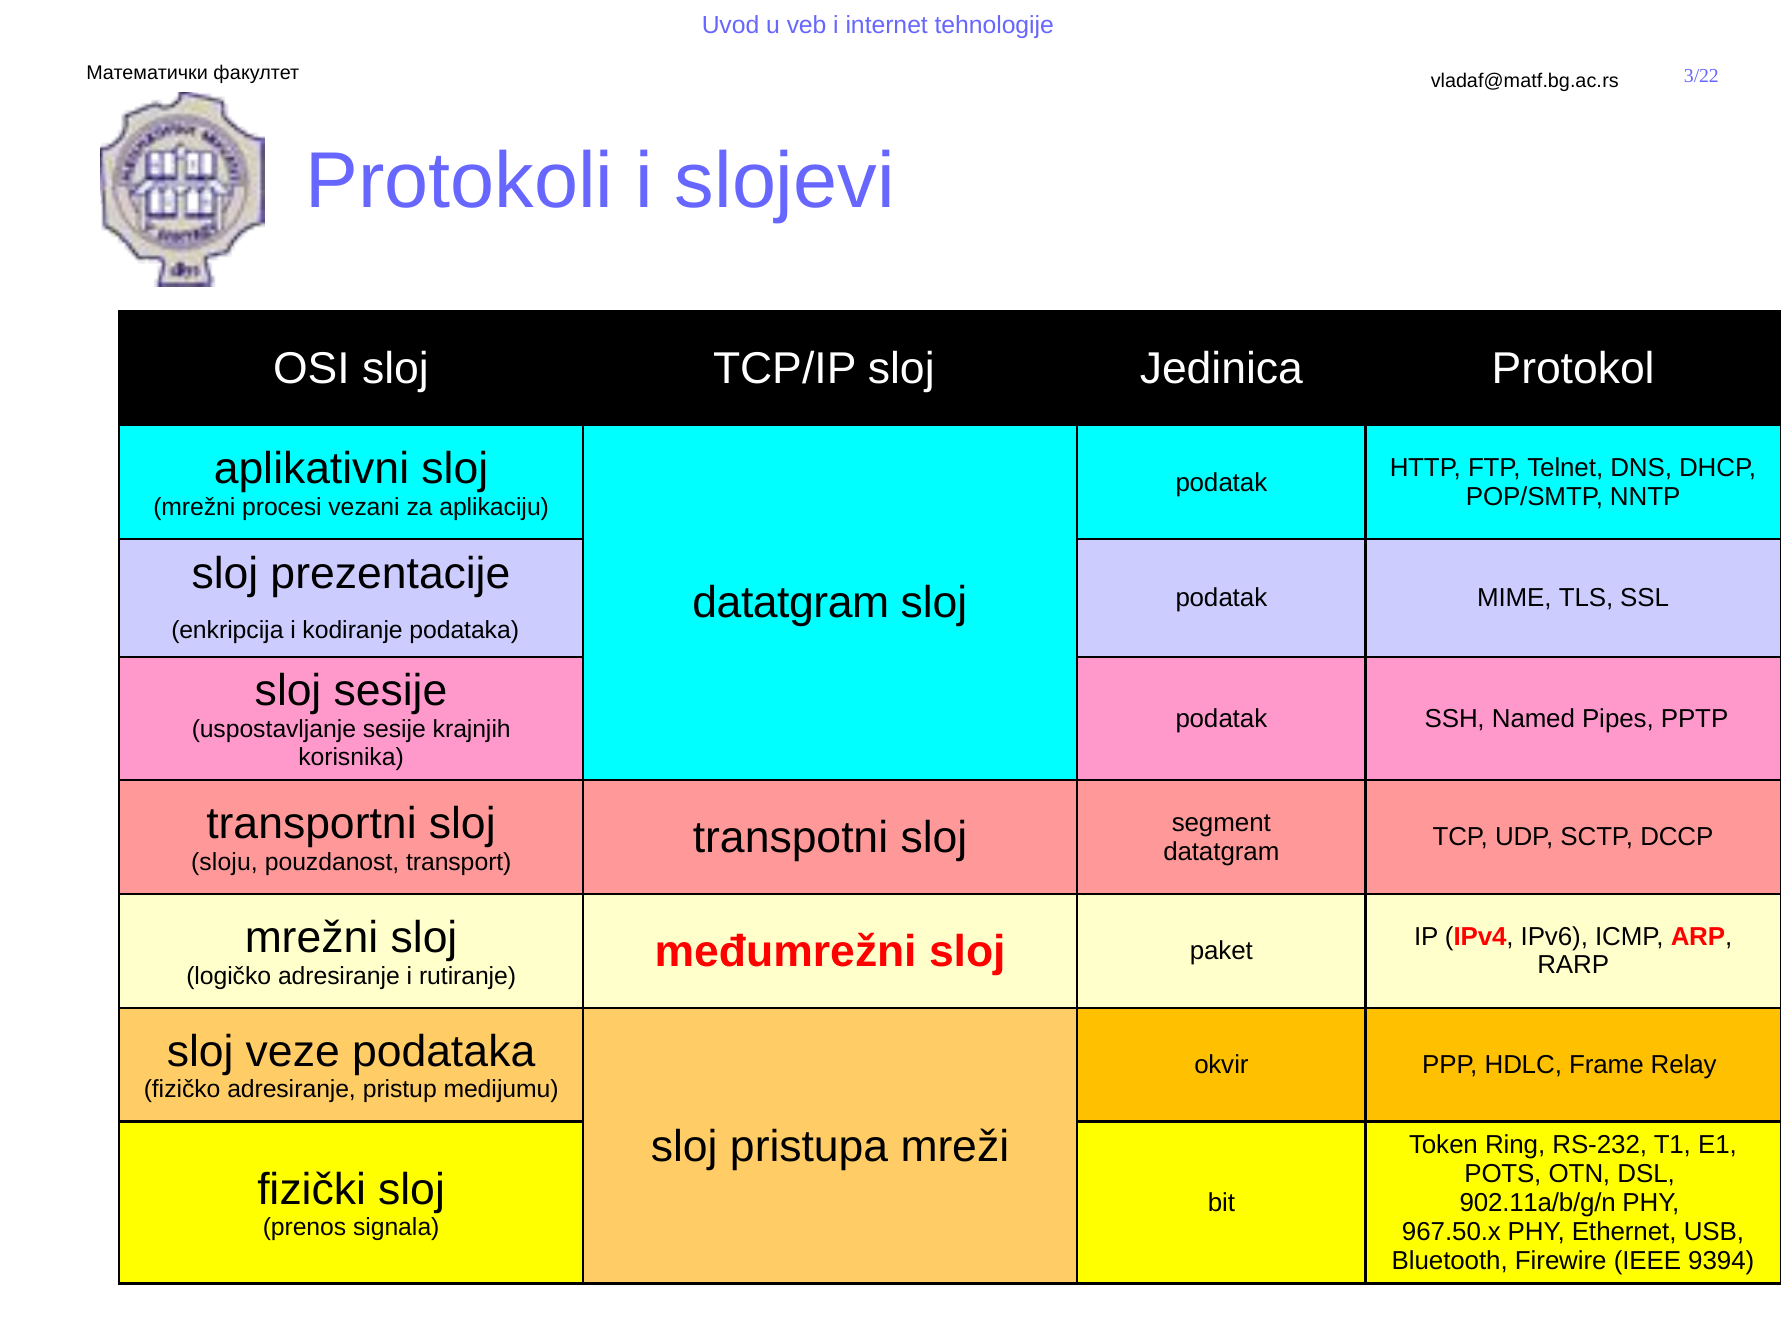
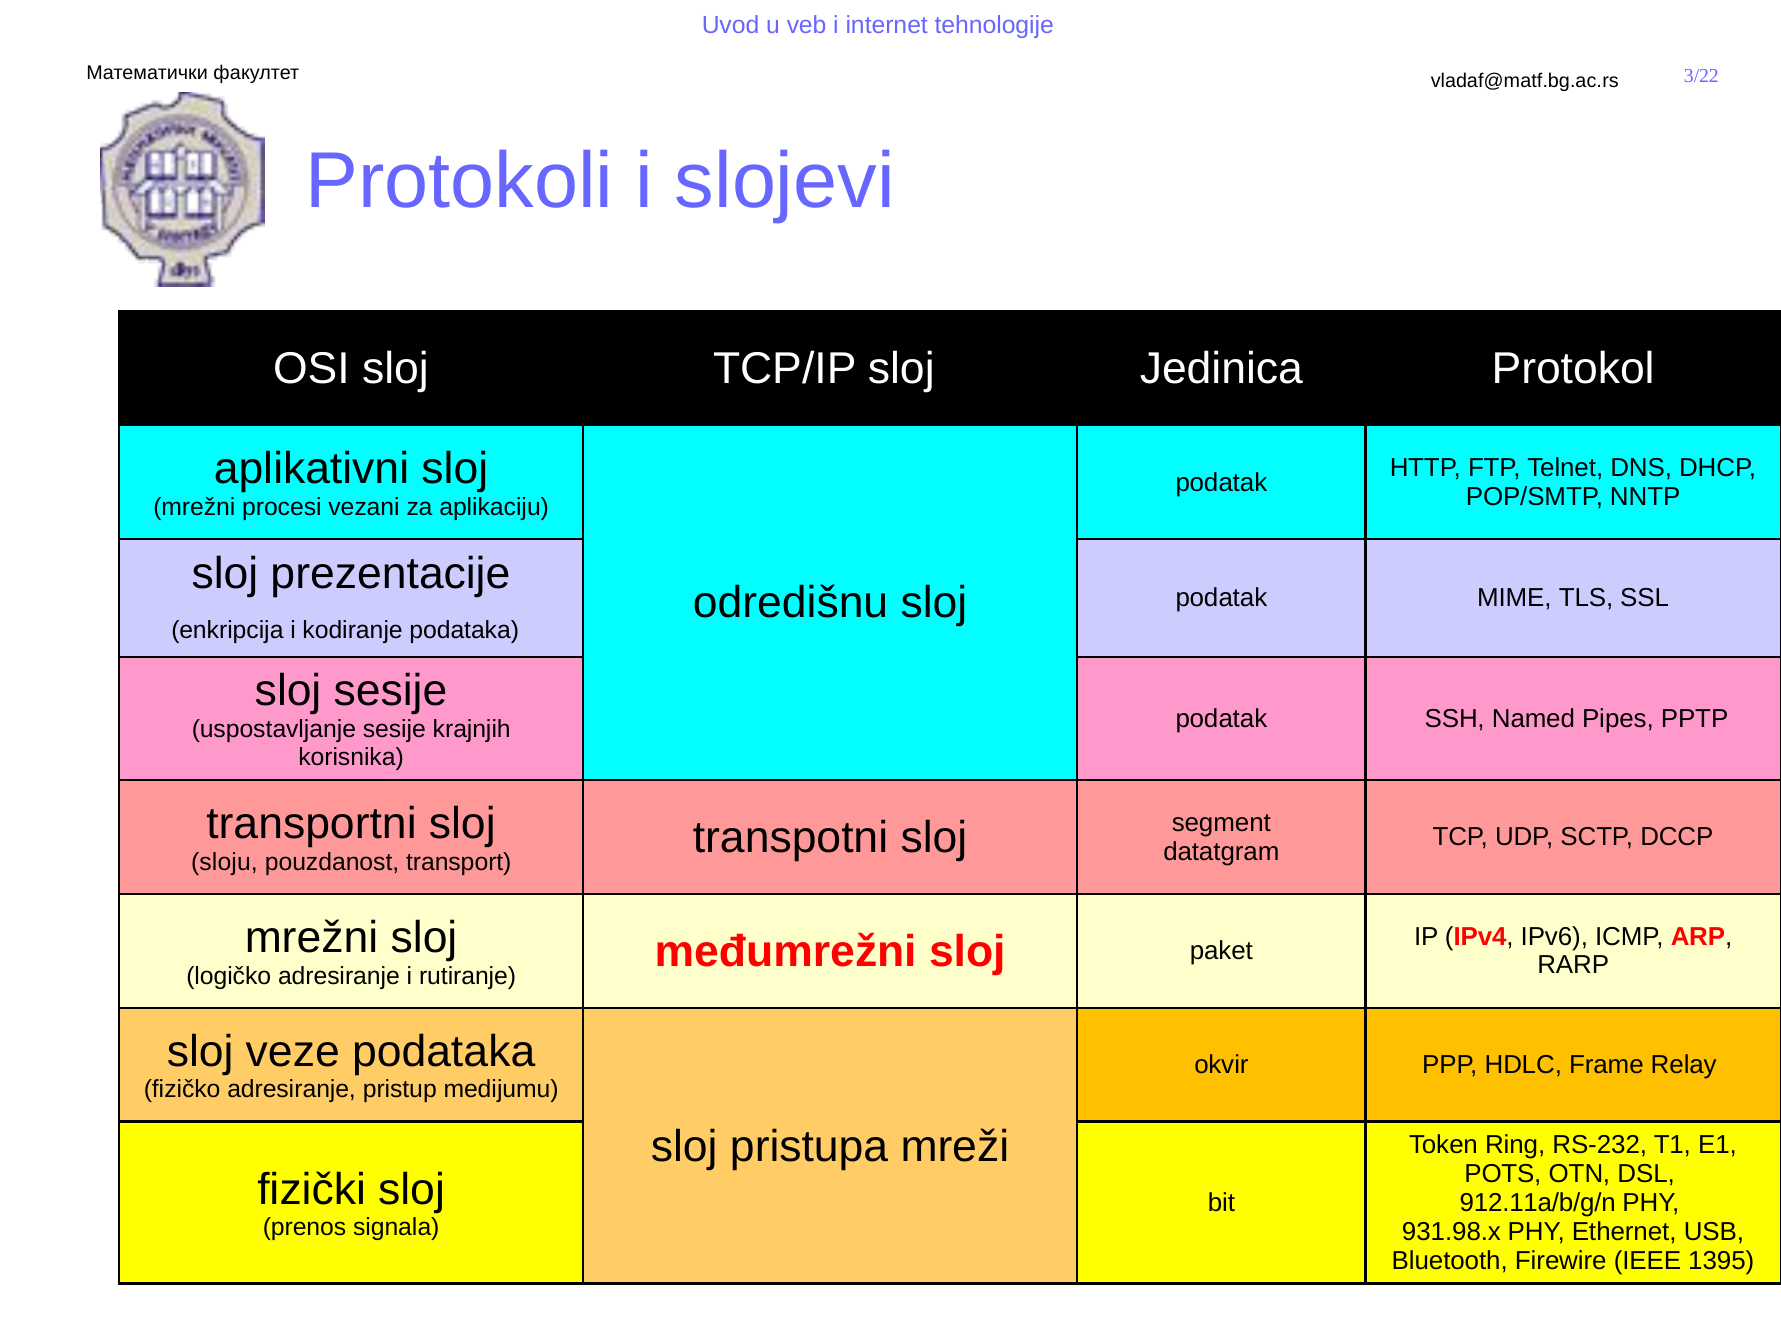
datatgram at (791, 603): datatgram -> odredišnu
902.11a/b/g/n: 902.11a/b/g/n -> 912.11a/b/g/n
967.50.x: 967.50.x -> 931.98.x
9394: 9394 -> 1395
